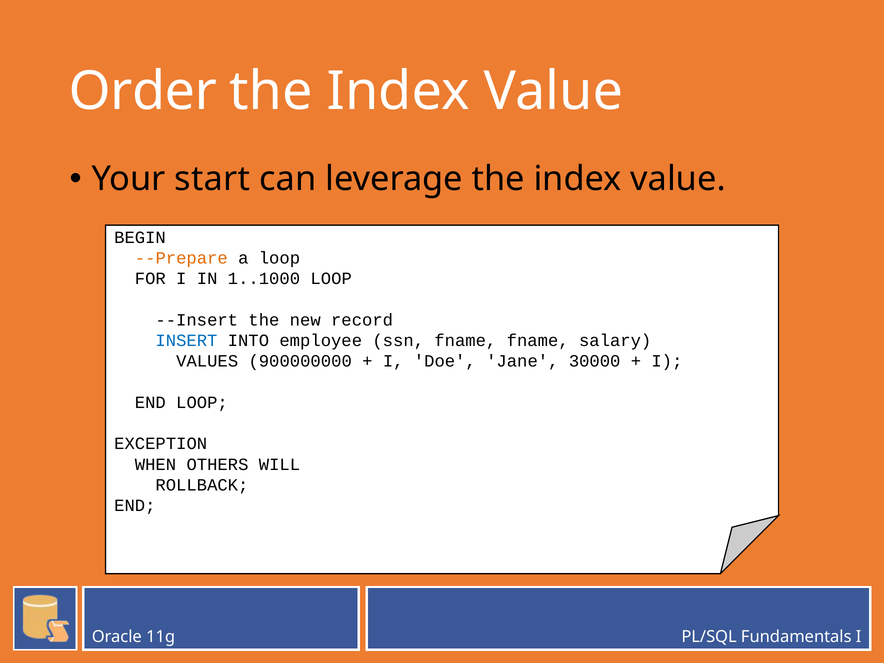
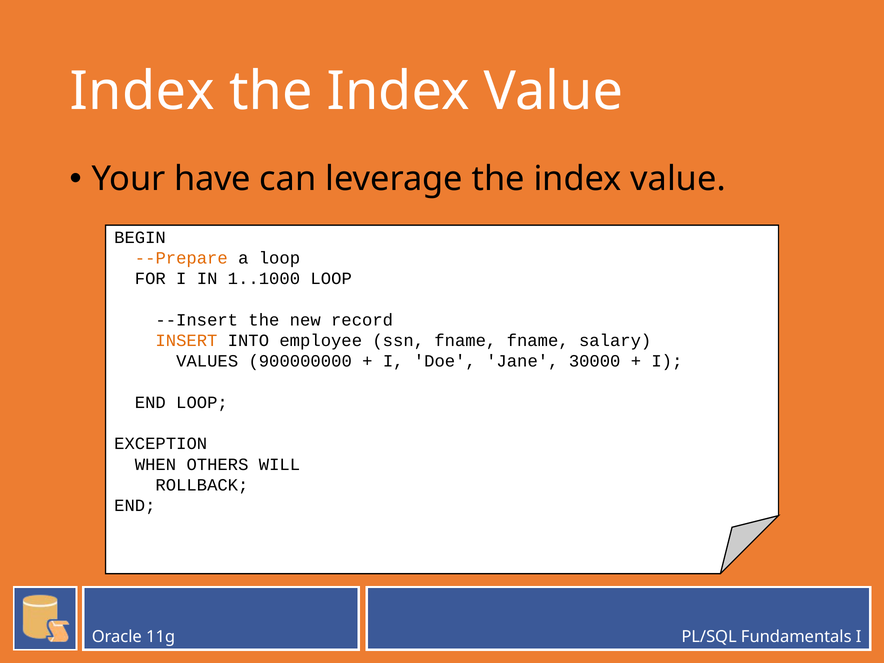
Order at (143, 91): Order -> Index
start: start -> have
INSERT colour: blue -> orange
